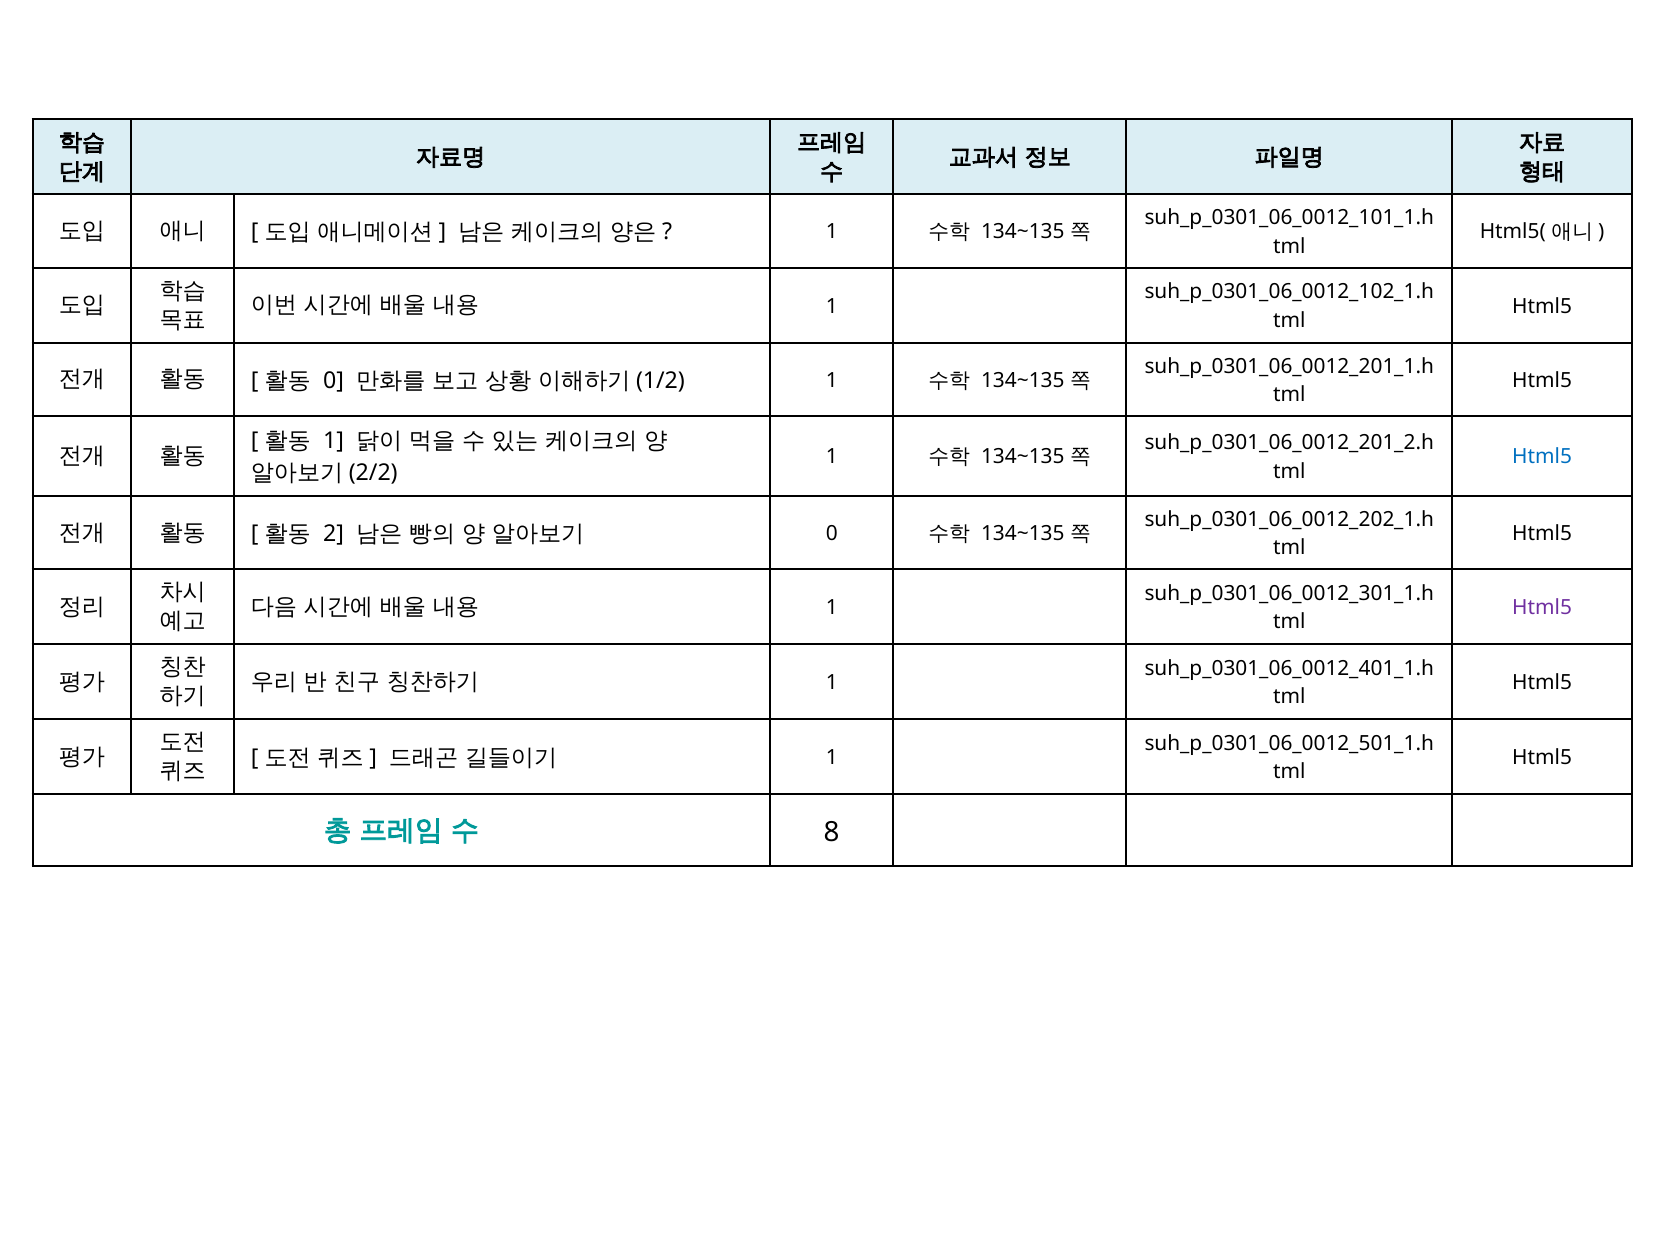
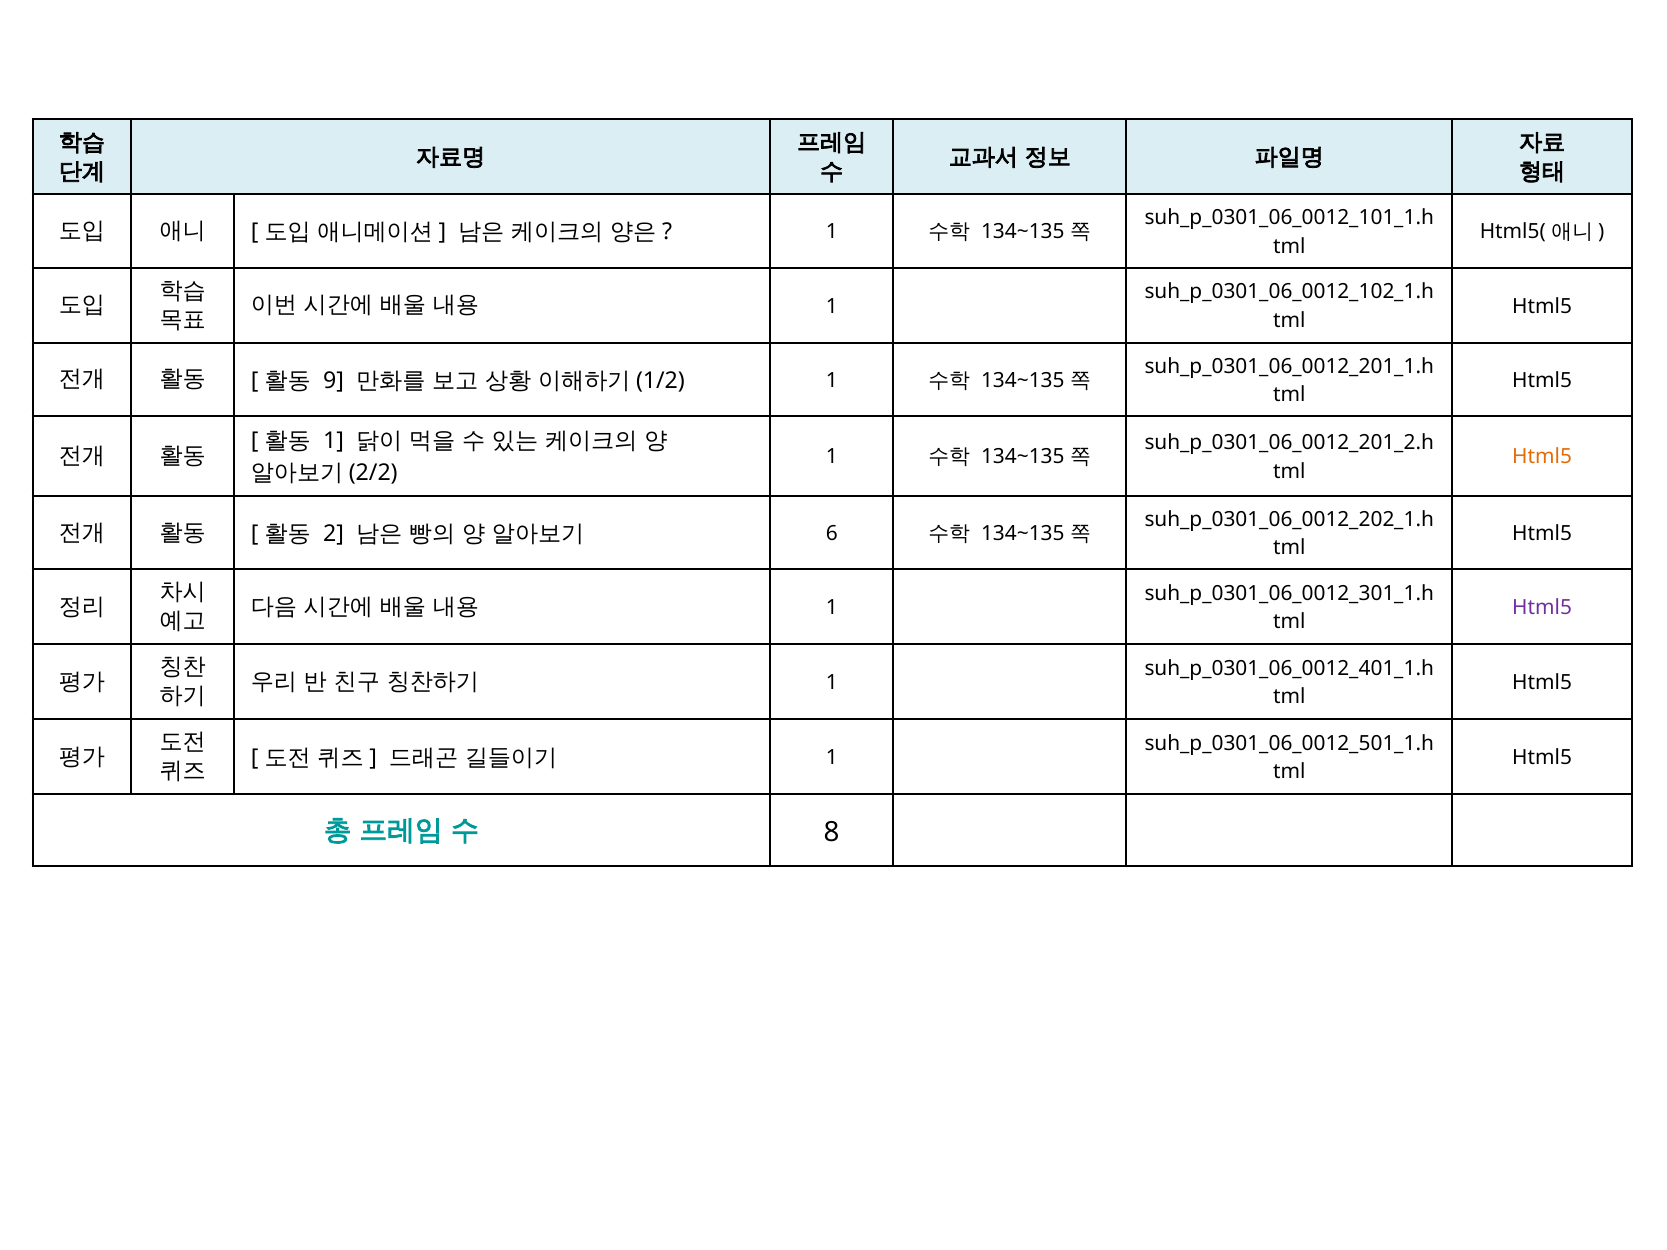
0 at (334, 380): 0 -> 9
Html5 at (1542, 457) colour: blue -> orange
0 at (832, 534): 0 -> 6
